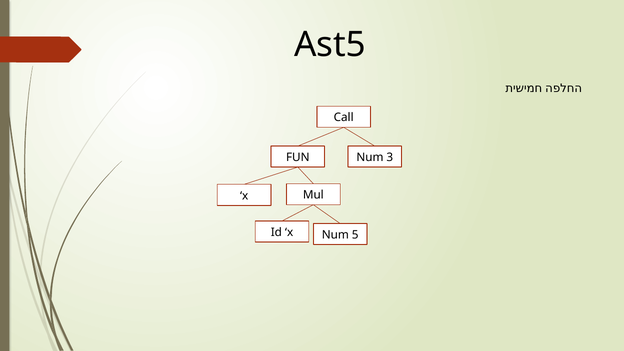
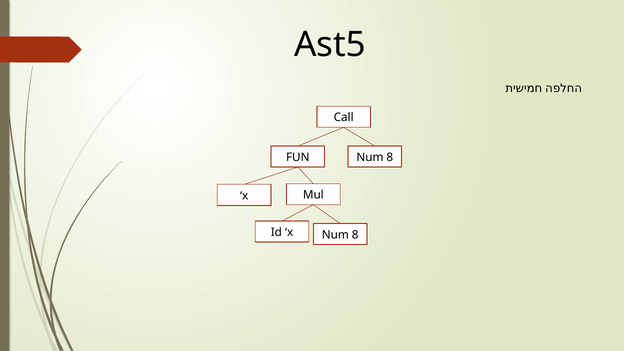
3 at (390, 157): 3 -> 8
5 at (355, 235): 5 -> 8
